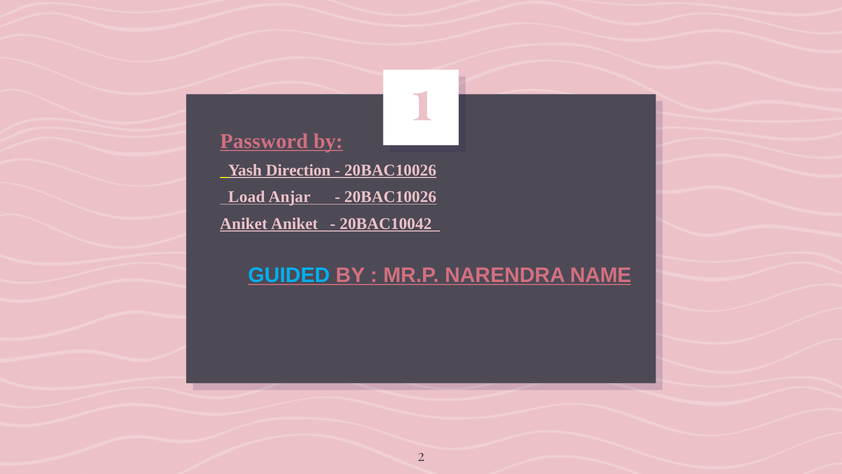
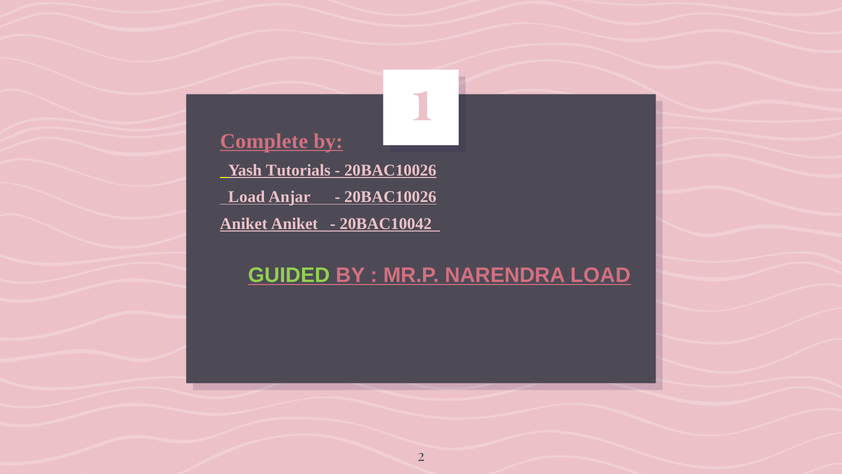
Password: Password -> Complete
Direction: Direction -> Tutorials
GUIDED colour: light blue -> light green
NARENDRA NAME: NAME -> LOAD
